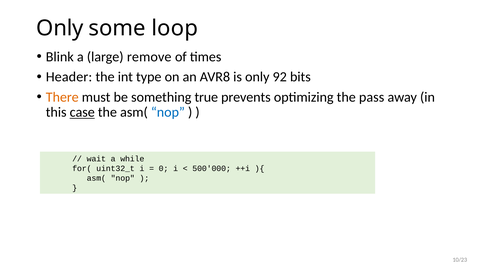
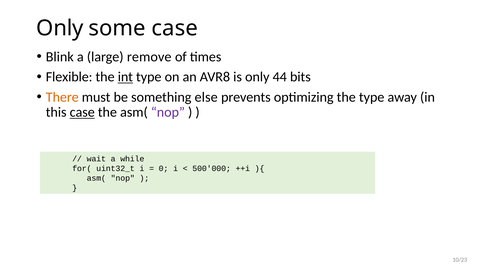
some loop: loop -> case
Header: Header -> Flexible
int underline: none -> present
92: 92 -> 44
true: true -> else
the pass: pass -> type
nop at (168, 112) colour: blue -> purple
